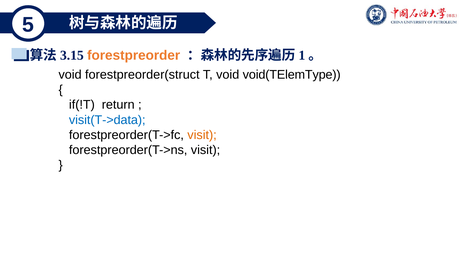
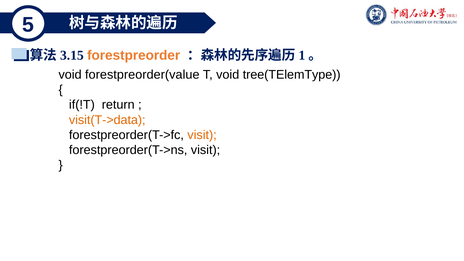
forestpreorder(struct: forestpreorder(struct -> forestpreorder(value
void(TElemType: void(TElemType -> tree(TElemType
visit(T->data colour: blue -> orange
